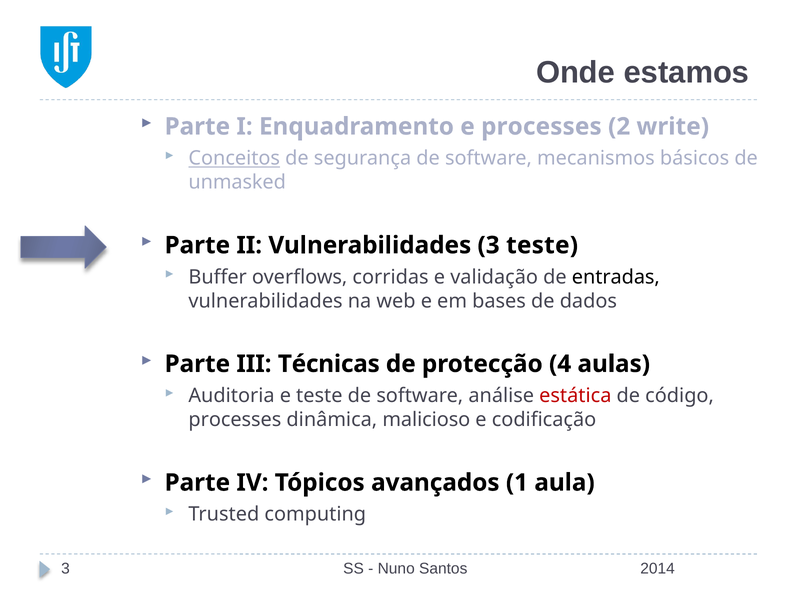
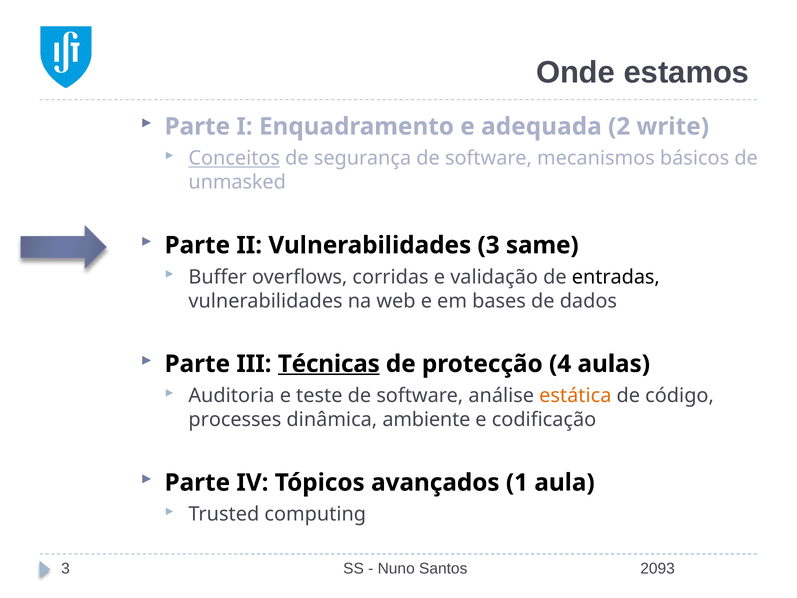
e processes: processes -> adequada
3 teste: teste -> same
Técnicas underline: none -> present
estática colour: red -> orange
malicioso: malicioso -> ambiente
2014: 2014 -> 2093
